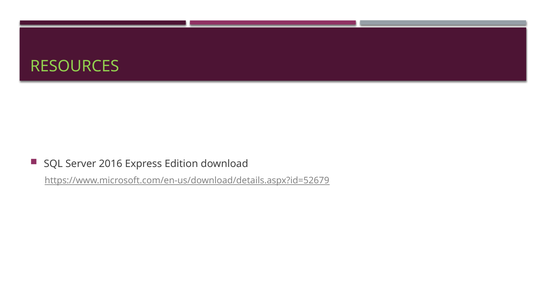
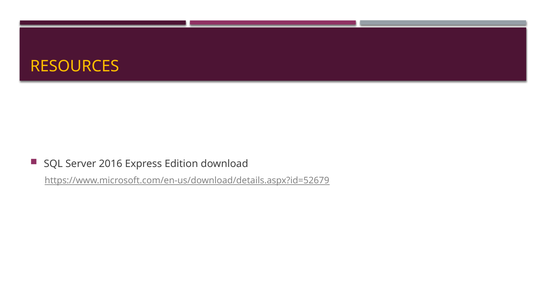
RESOURCES colour: light green -> yellow
